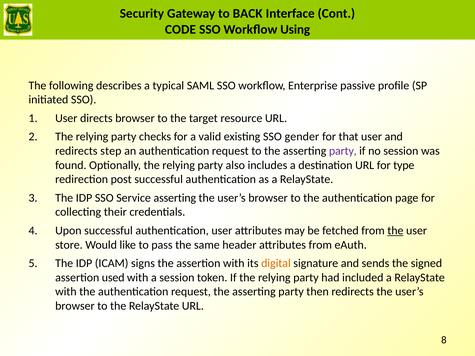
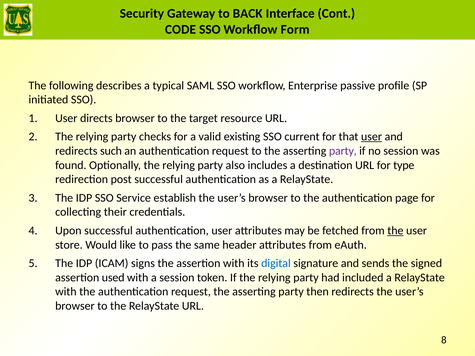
Using: Using -> Form
gender: gender -> current
user at (371, 137) underline: none -> present
step: step -> such
Service asserting: asserting -> establish
digital colour: orange -> blue
